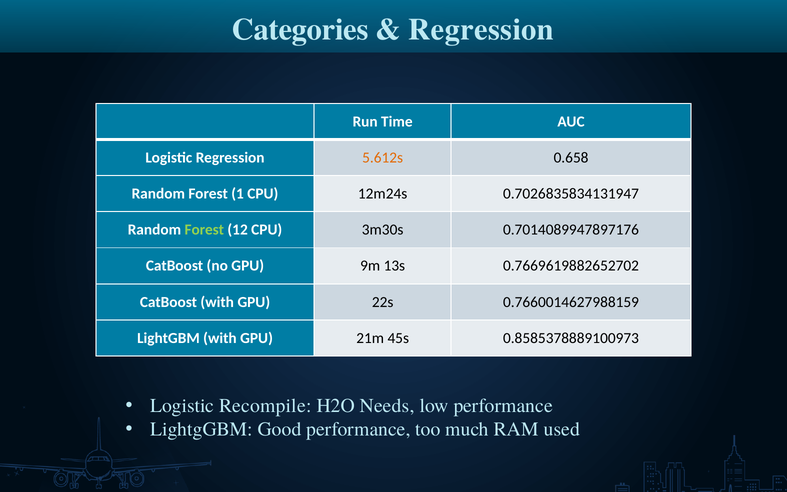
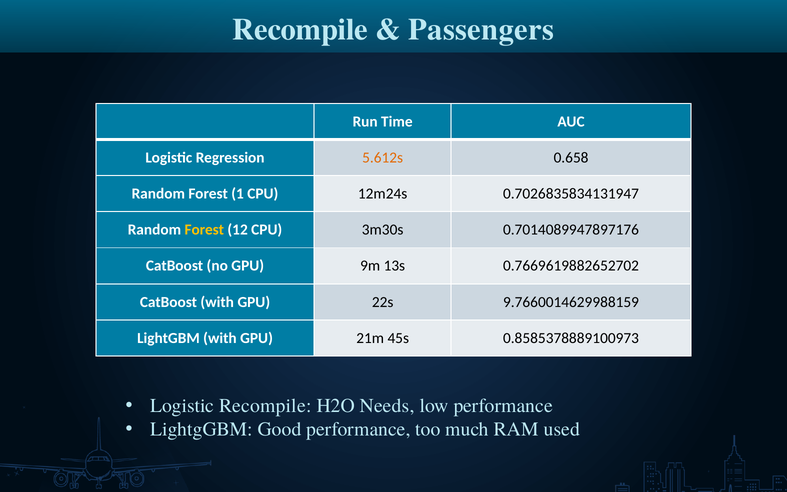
Categories at (300, 30): Categories -> Recompile
Regression at (481, 30): Regression -> Passengers
Forest at (204, 230) colour: light green -> yellow
0.7660014627988159: 0.7660014627988159 -> 9.7660014629988159
